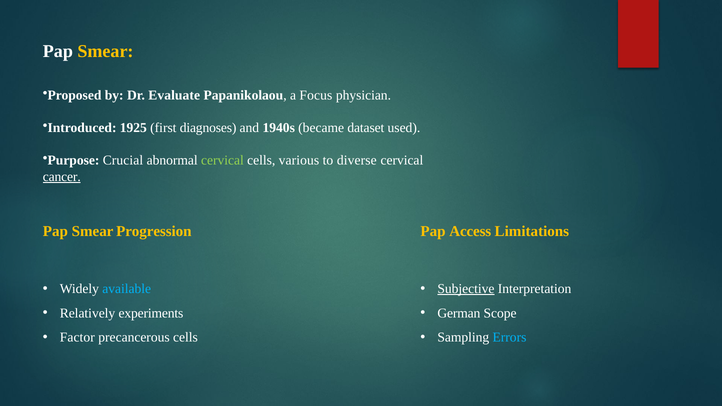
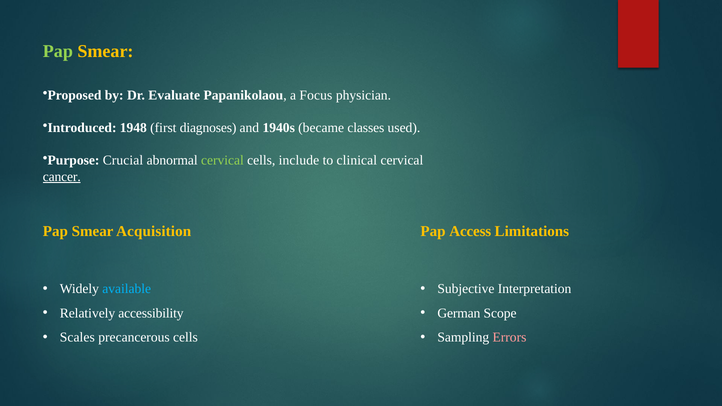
Pap at (58, 52) colour: white -> light green
1925: 1925 -> 1948
dataset: dataset -> classes
various: various -> include
diverse: diverse -> clinical
Progression: Progression -> Acquisition
Subjective underline: present -> none
experiments: experiments -> accessibility
Factor: Factor -> Scales
Errors colour: light blue -> pink
